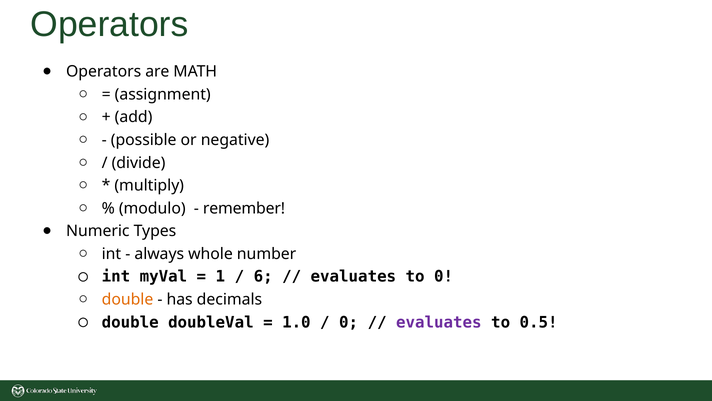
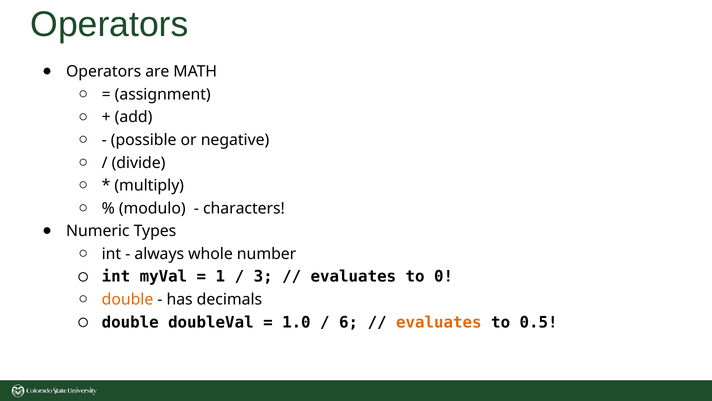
remember: remember -> characters
6: 6 -> 3
0 at (349, 322): 0 -> 6
evaluates at (439, 322) colour: purple -> orange
